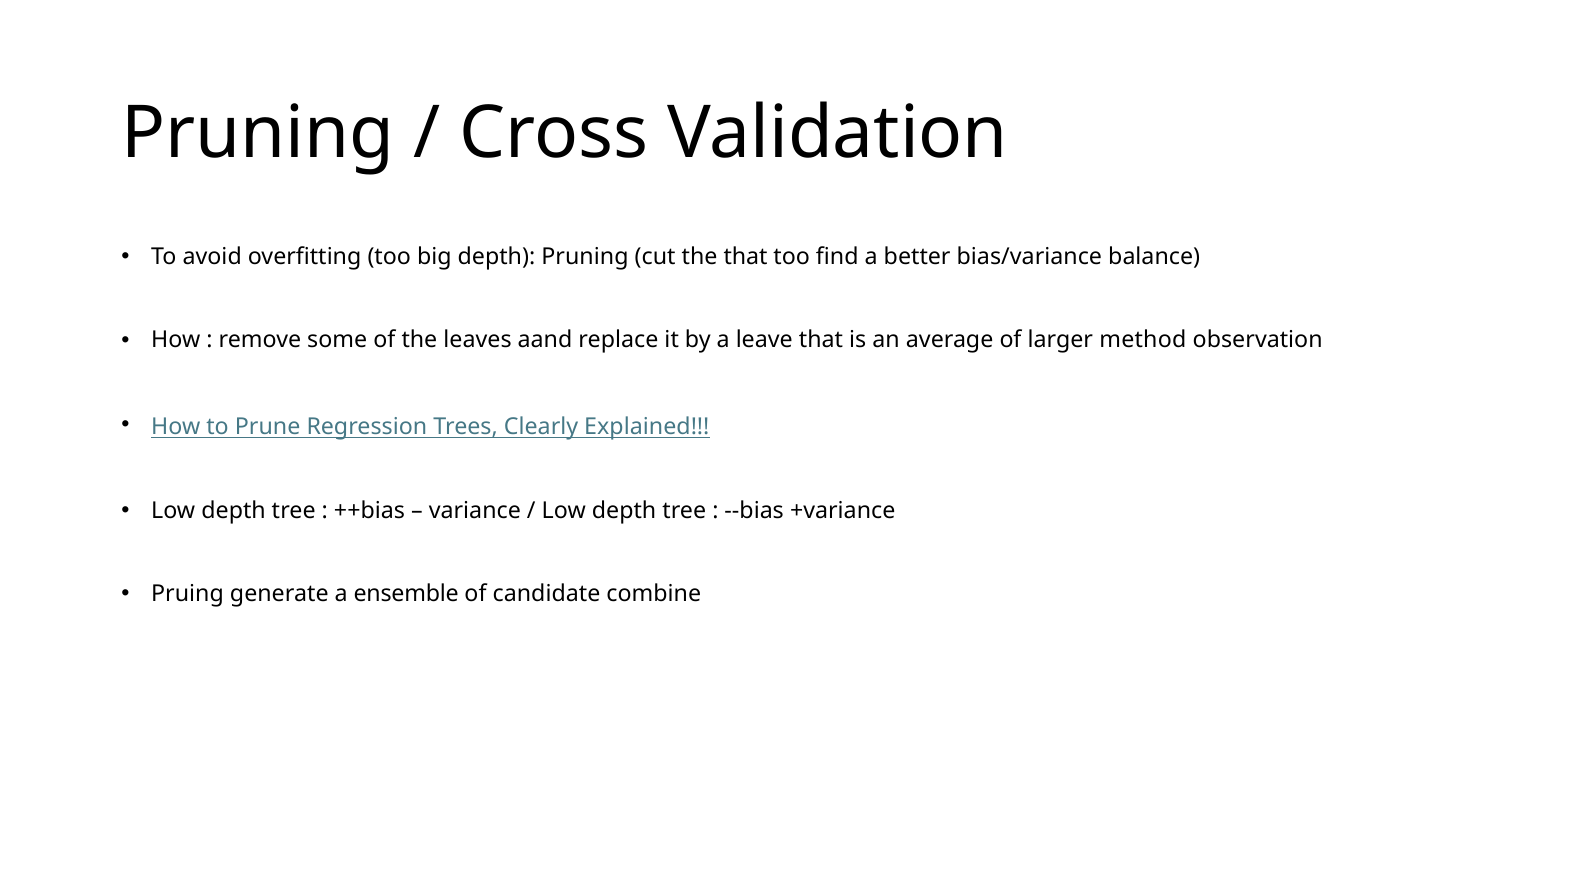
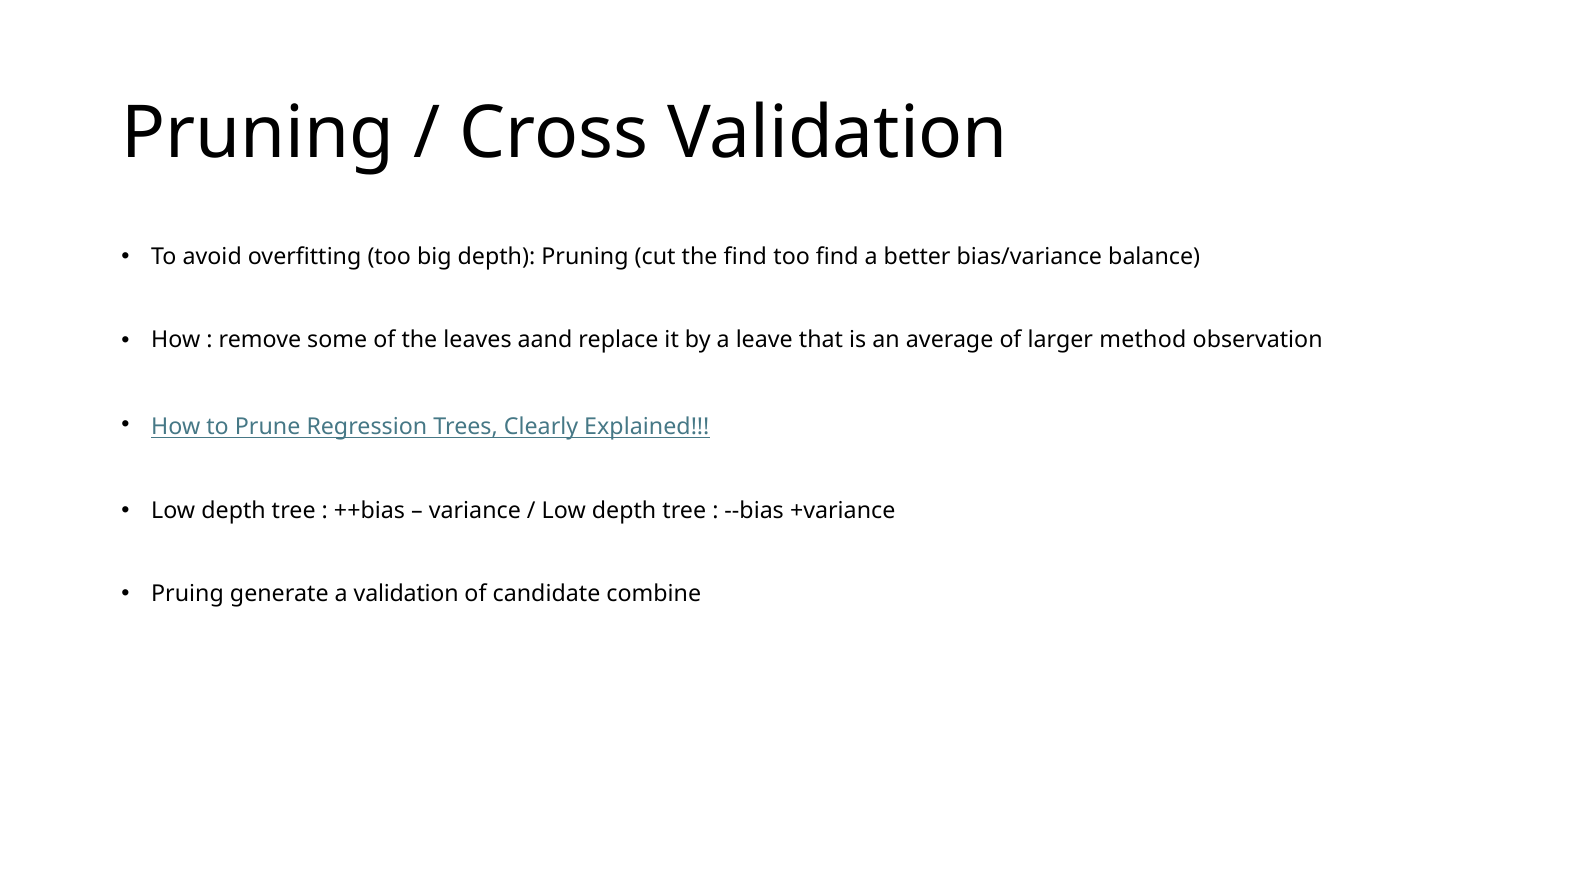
the that: that -> find
a ensemble: ensemble -> validation
